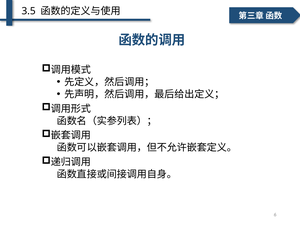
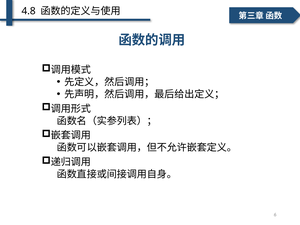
3.5: 3.5 -> 4.8
